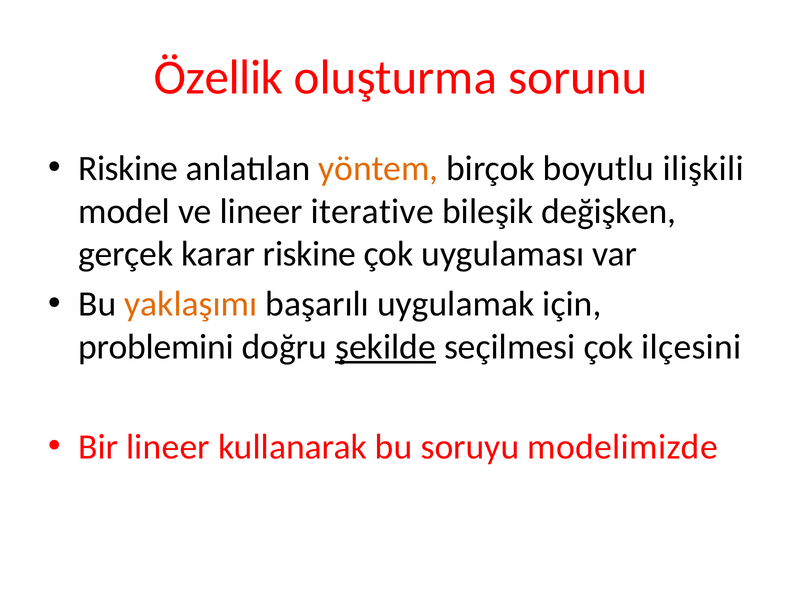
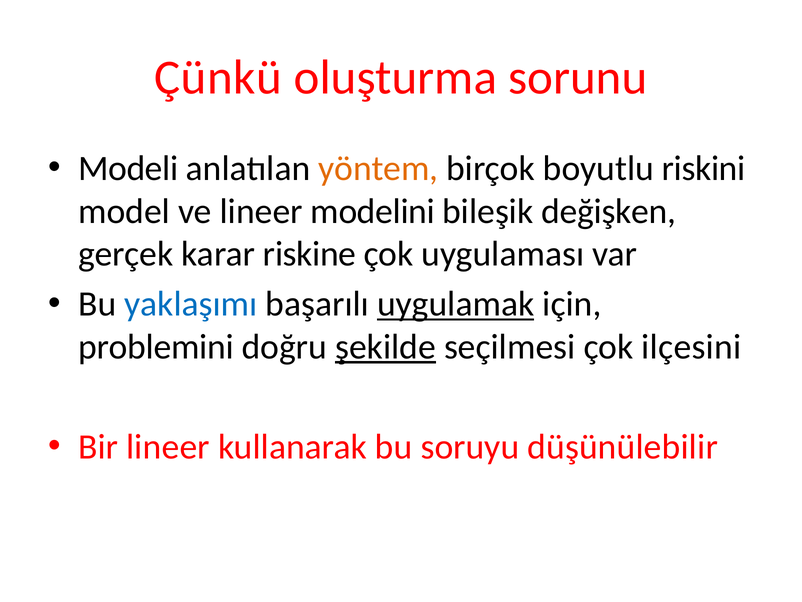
Özellik: Özellik -> Çünkü
Riskine at (128, 168): Riskine -> Modeli
ilişkili: ilişkili -> riskini
iterative: iterative -> modelini
yaklaşımı colour: orange -> blue
uygulamak underline: none -> present
modelimizde: modelimizde -> düşünülebilir
